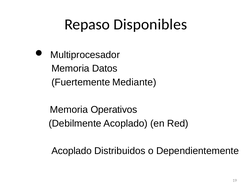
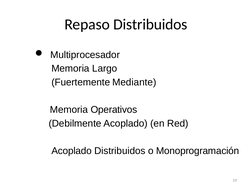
Repaso Disponibles: Disponibles -> Distribuidos
Datos: Datos -> Largo
Dependientemente: Dependientemente -> Monoprogramación
